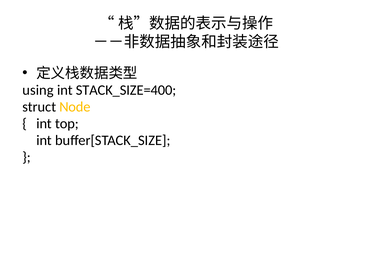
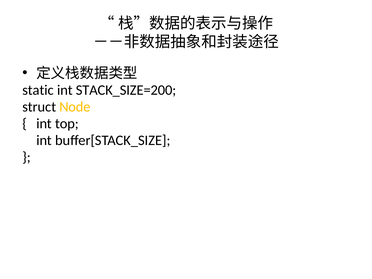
using: using -> static
STACK_SIZE=400: STACK_SIZE=400 -> STACK_SIZE=200
